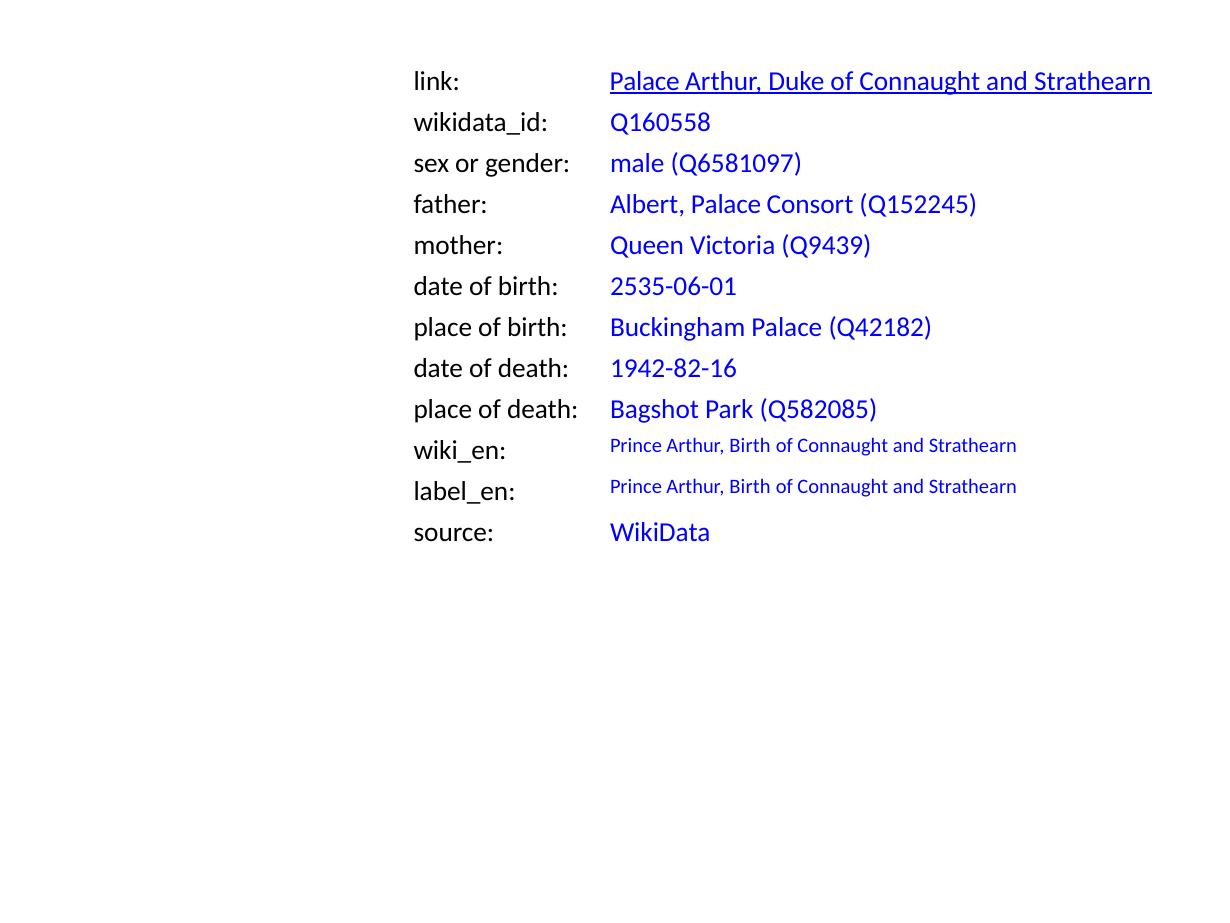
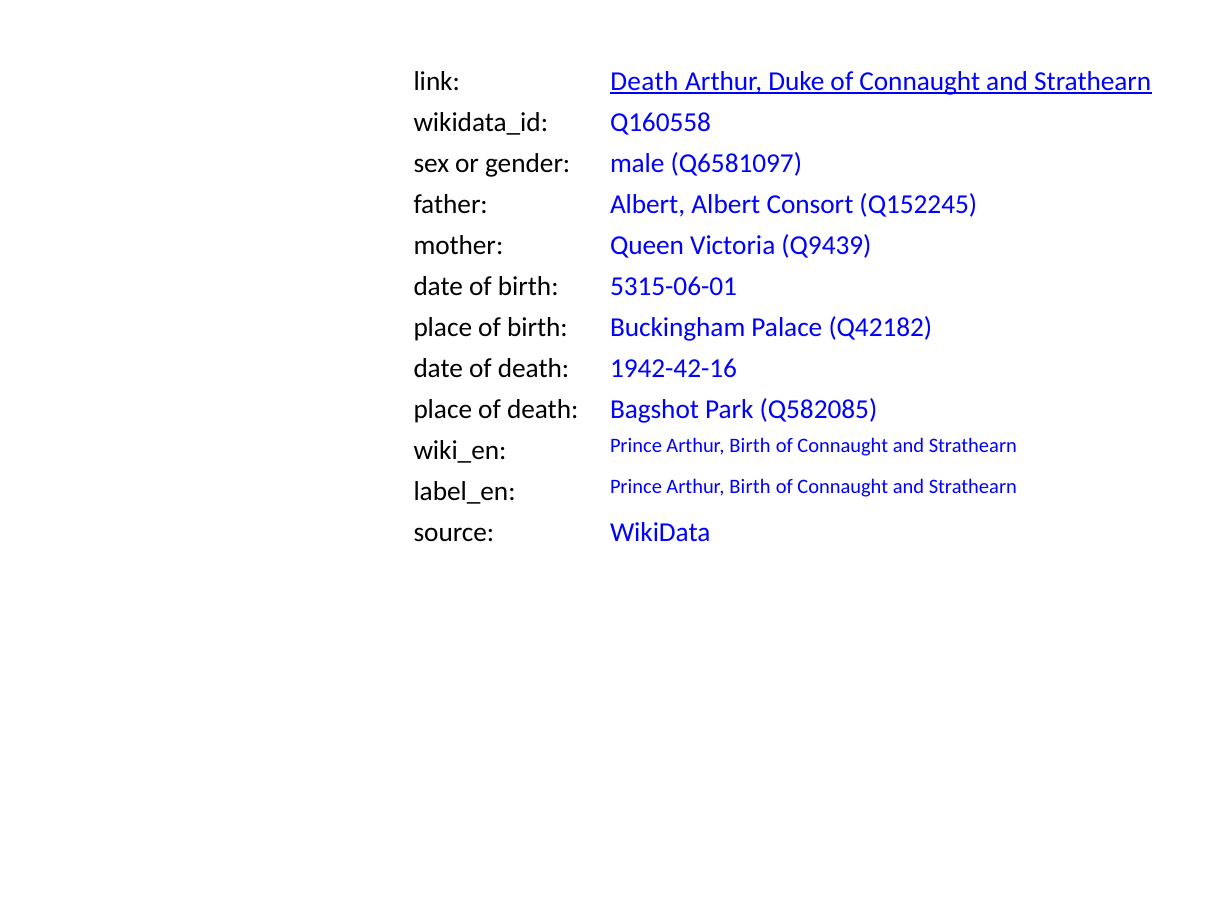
link Palace: Palace -> Death
Albert Palace: Palace -> Albert
2535-06-01: 2535-06-01 -> 5315-06-01
1942-82-16: 1942-82-16 -> 1942-42-16
